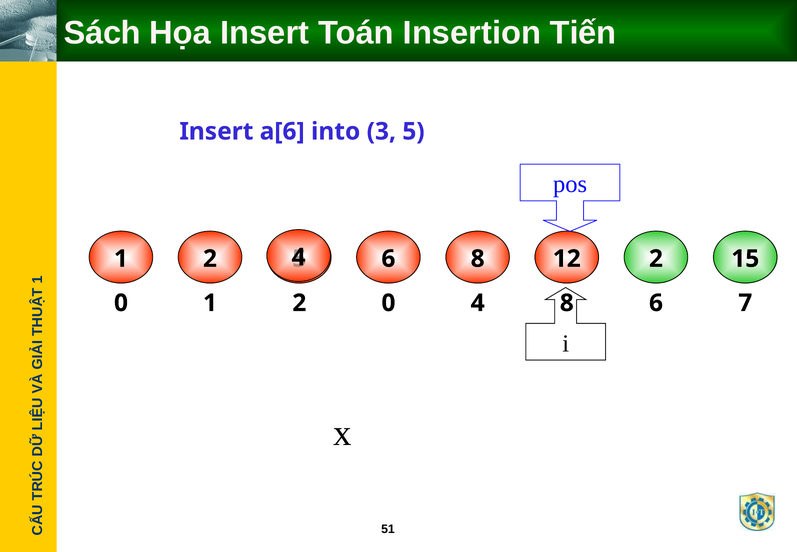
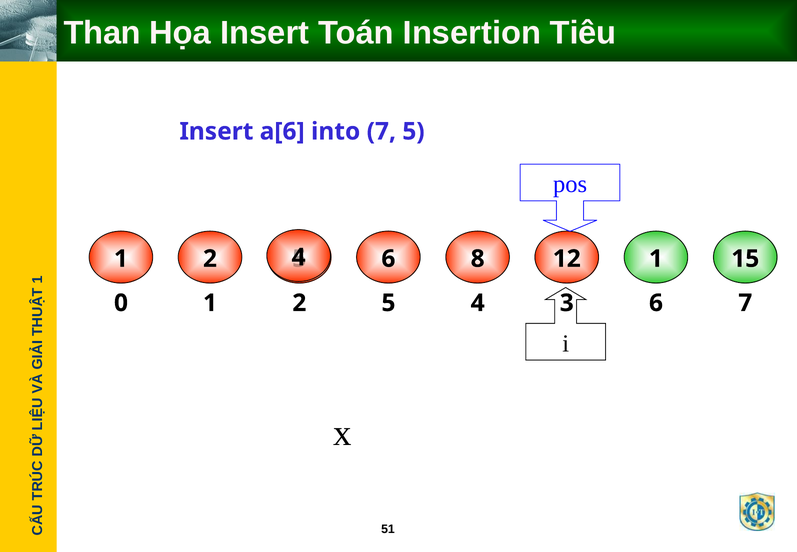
Sách: Sách -> Than
Tiến: Tiến -> Tiêu
into 3: 3 -> 7
12 2: 2 -> 1
1 2 0: 0 -> 5
4 8: 8 -> 3
